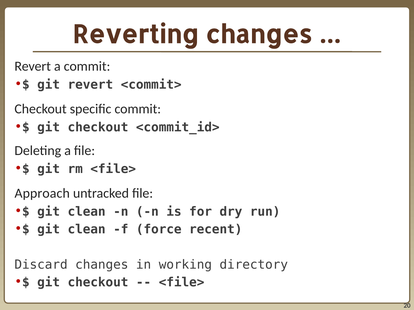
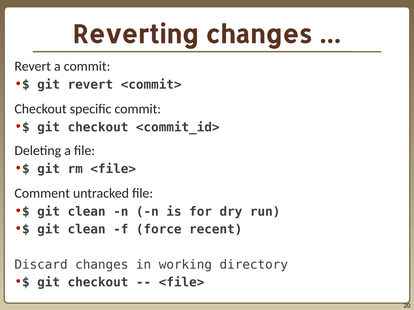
Approach: Approach -> Comment
